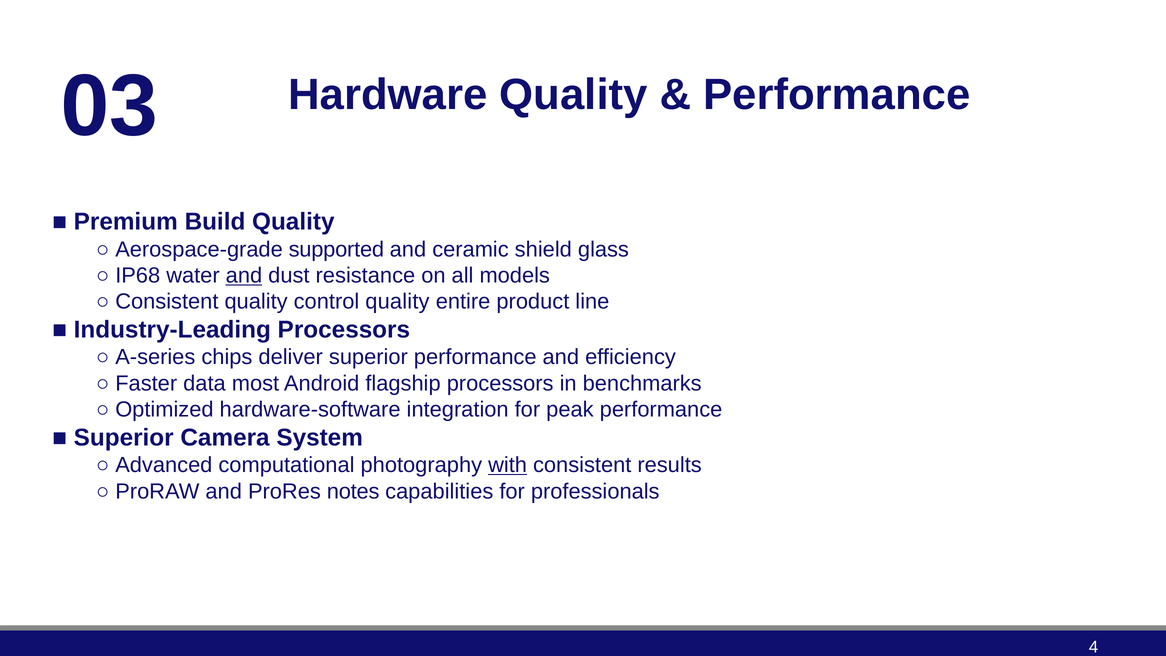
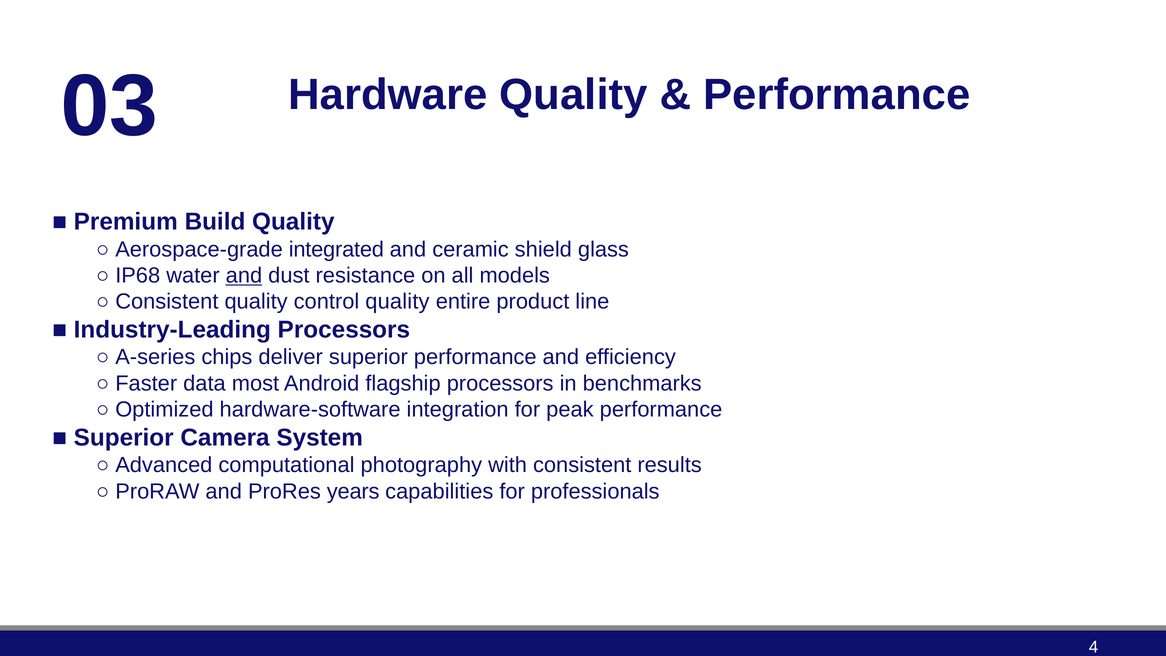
supported: supported -> integrated
with underline: present -> none
notes: notes -> years
